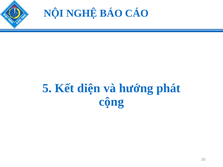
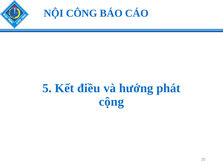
NGHỆ: NGHỆ -> CÔNG
diện: diện -> điều
